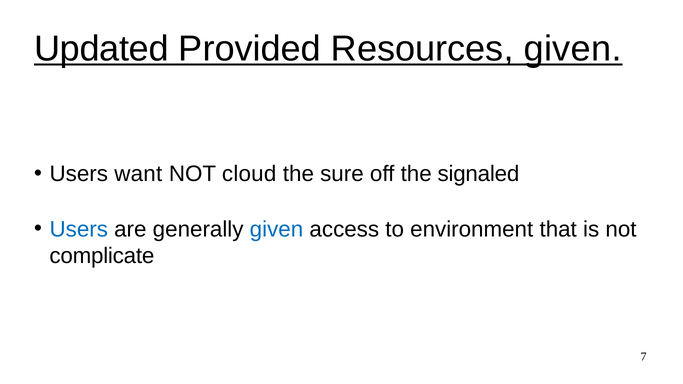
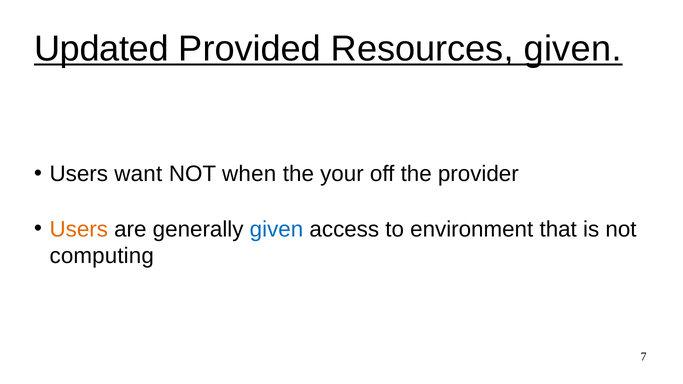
cloud: cloud -> when
sure: sure -> your
signaled: signaled -> provider
Users at (79, 229) colour: blue -> orange
complicate: complicate -> computing
